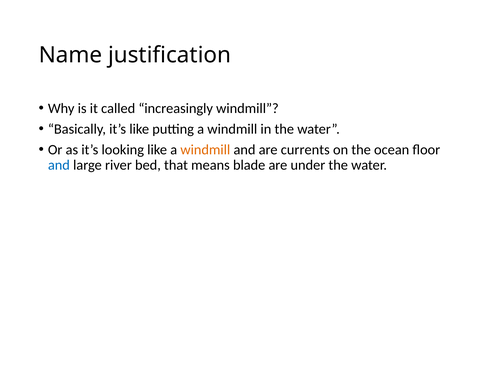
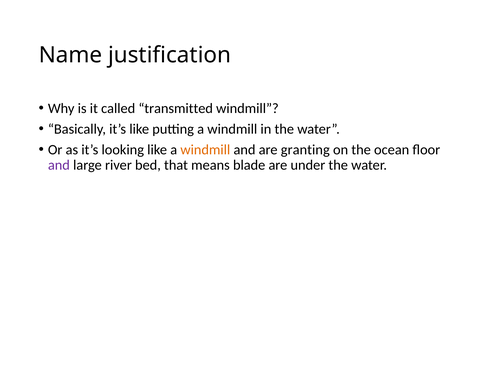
increasingly: increasingly -> transmitted
currents: currents -> granting
and at (59, 165) colour: blue -> purple
